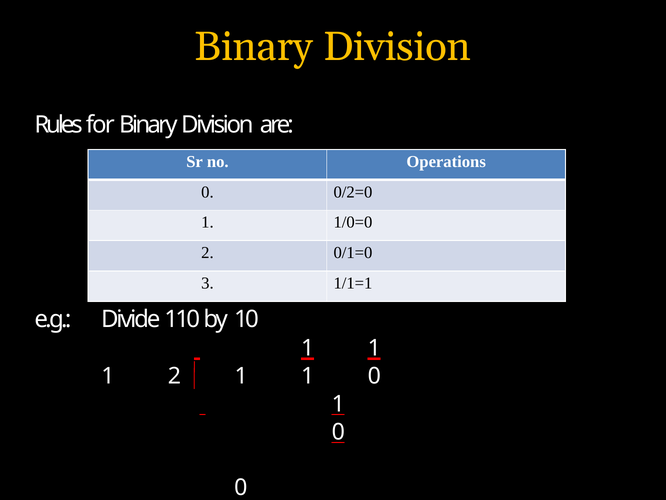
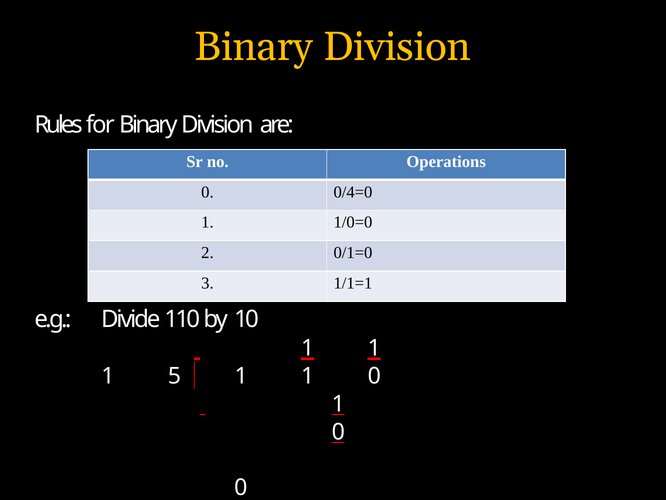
0/2=0: 0/2=0 -> 0/4=0
1 2: 2 -> 5
